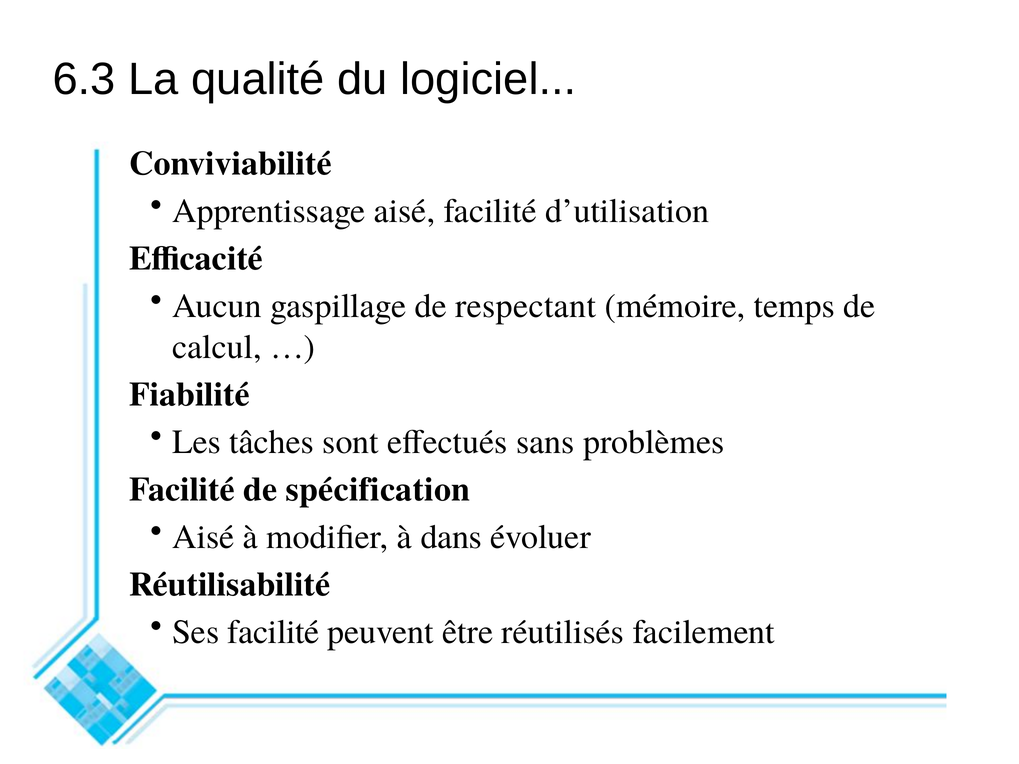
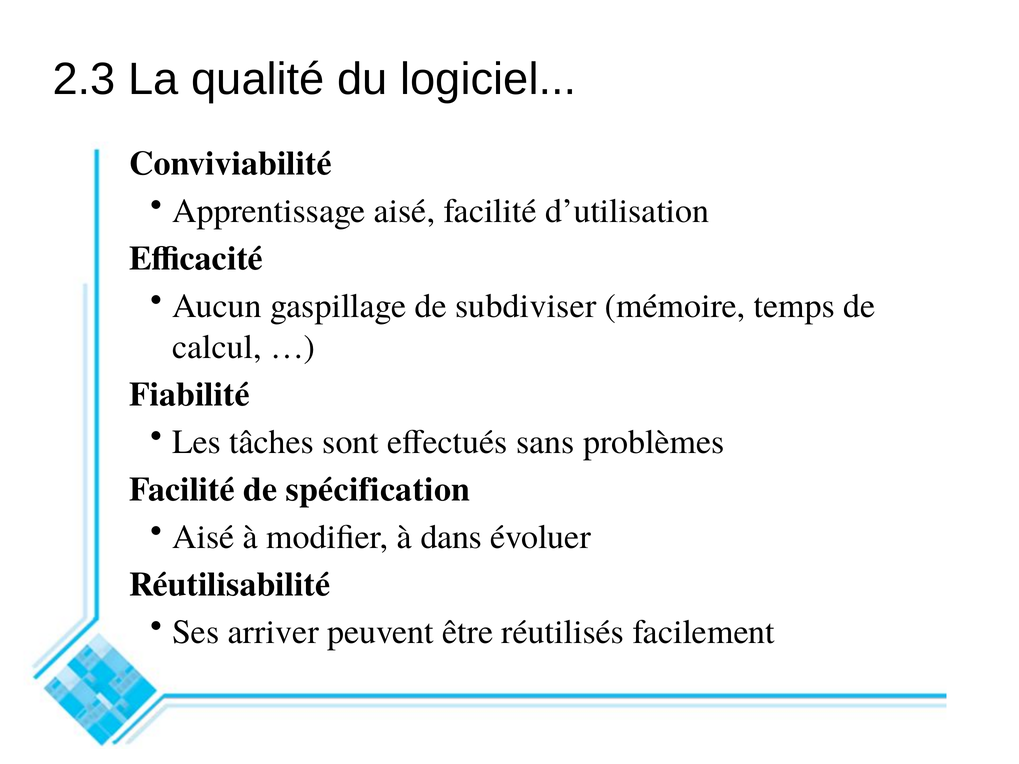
6.3: 6.3 -> 2.3
respectant: respectant -> subdiviser
Ses facilité: facilité -> arriver
